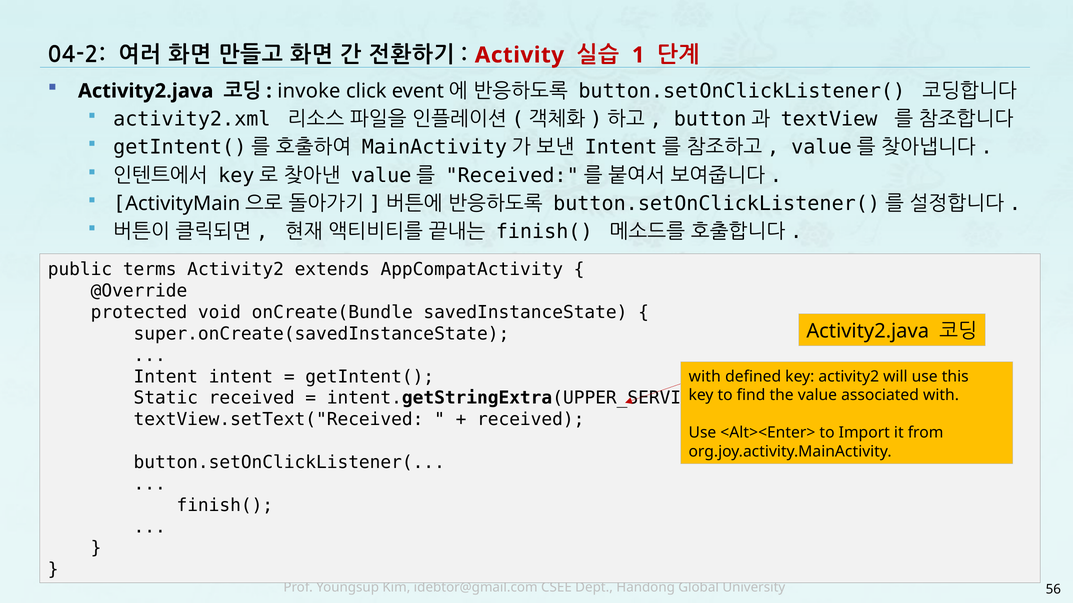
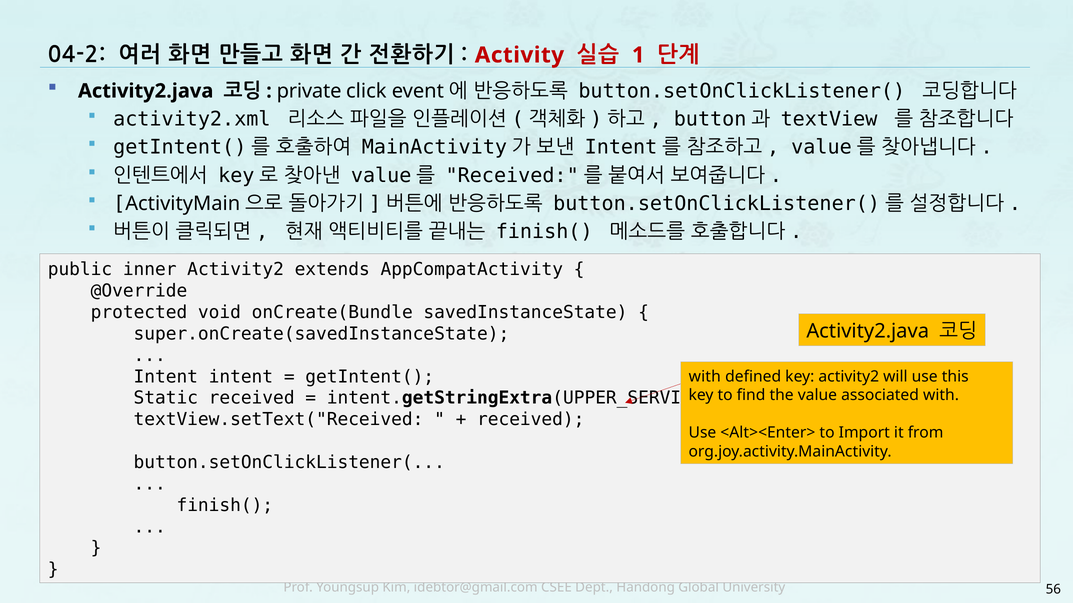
invoke: invoke -> private
terms: terms -> inner
